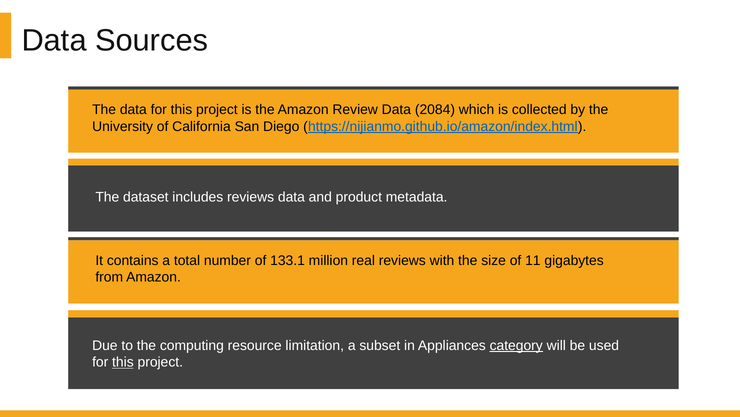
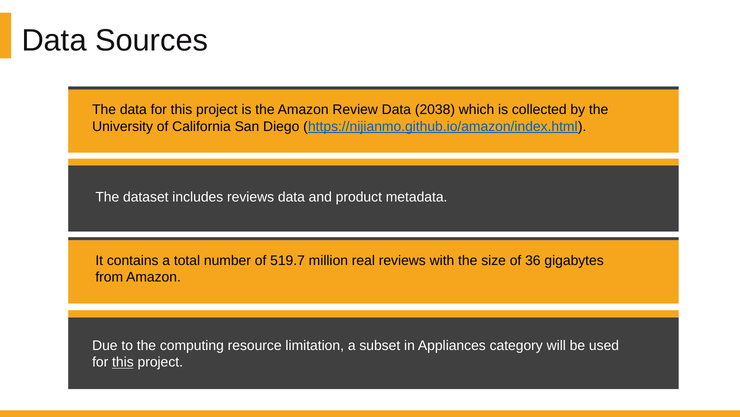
2084: 2084 -> 2038
133.1: 133.1 -> 519.7
11: 11 -> 36
category underline: present -> none
